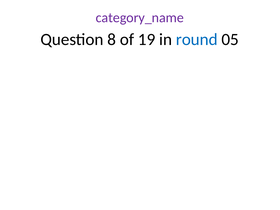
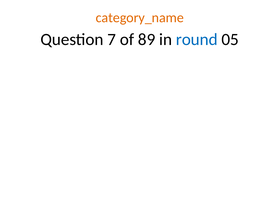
category_name colour: purple -> orange
8: 8 -> 7
19: 19 -> 89
